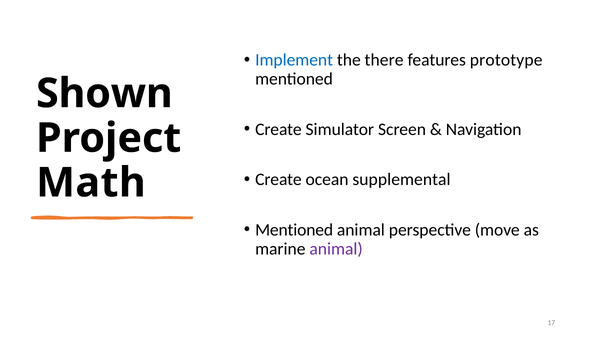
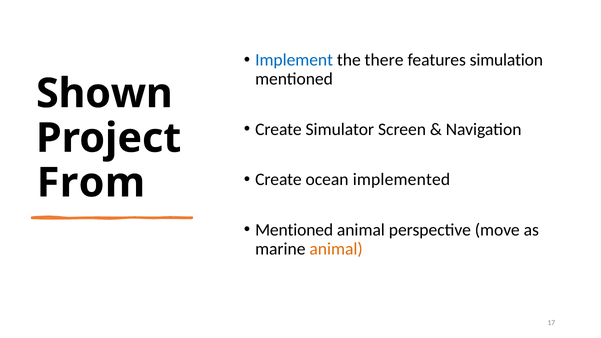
prototype: prototype -> simulation
supplemental: supplemental -> implemented
Math: Math -> From
animal at (336, 249) colour: purple -> orange
